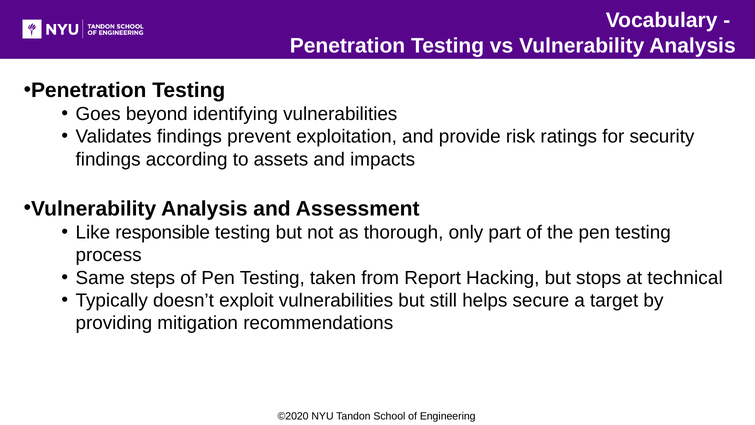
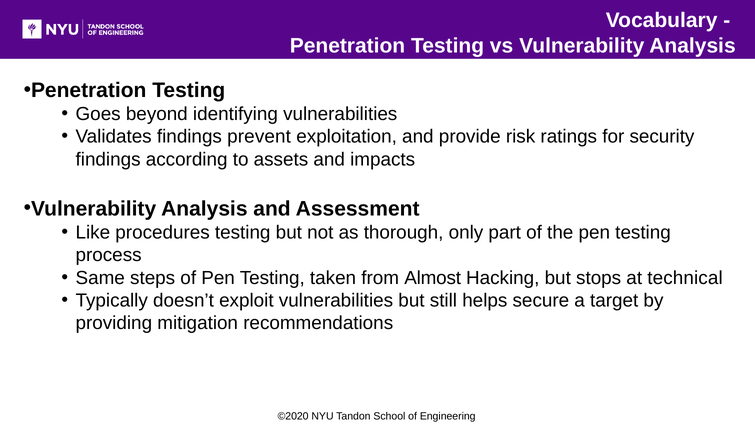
responsible: responsible -> procedures
Report: Report -> Almost
